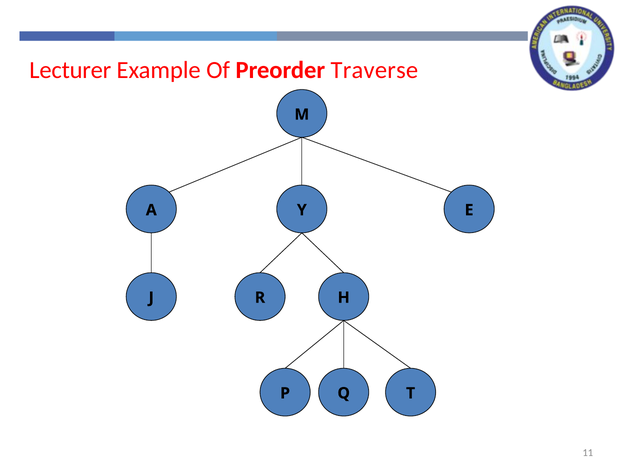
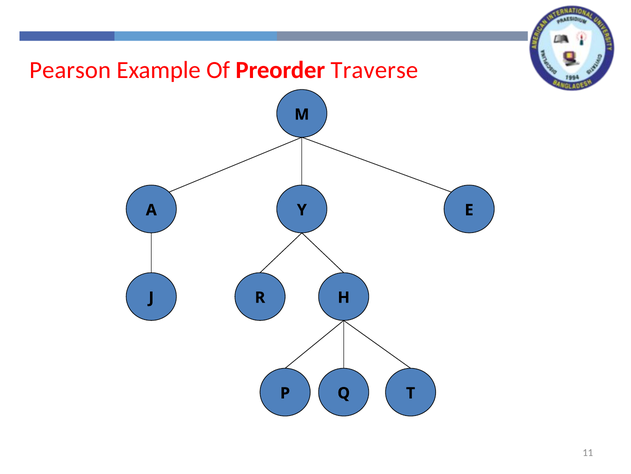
Lecturer: Lecturer -> Pearson
